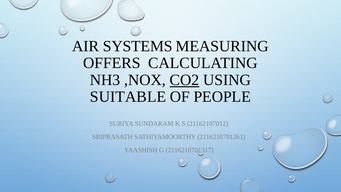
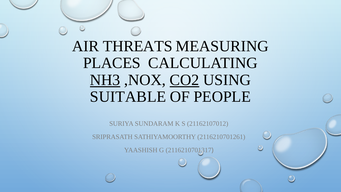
SYSTEMS: SYSTEMS -> THREATS
OFFERS: OFFERS -> PLACES
NH3 underline: none -> present
